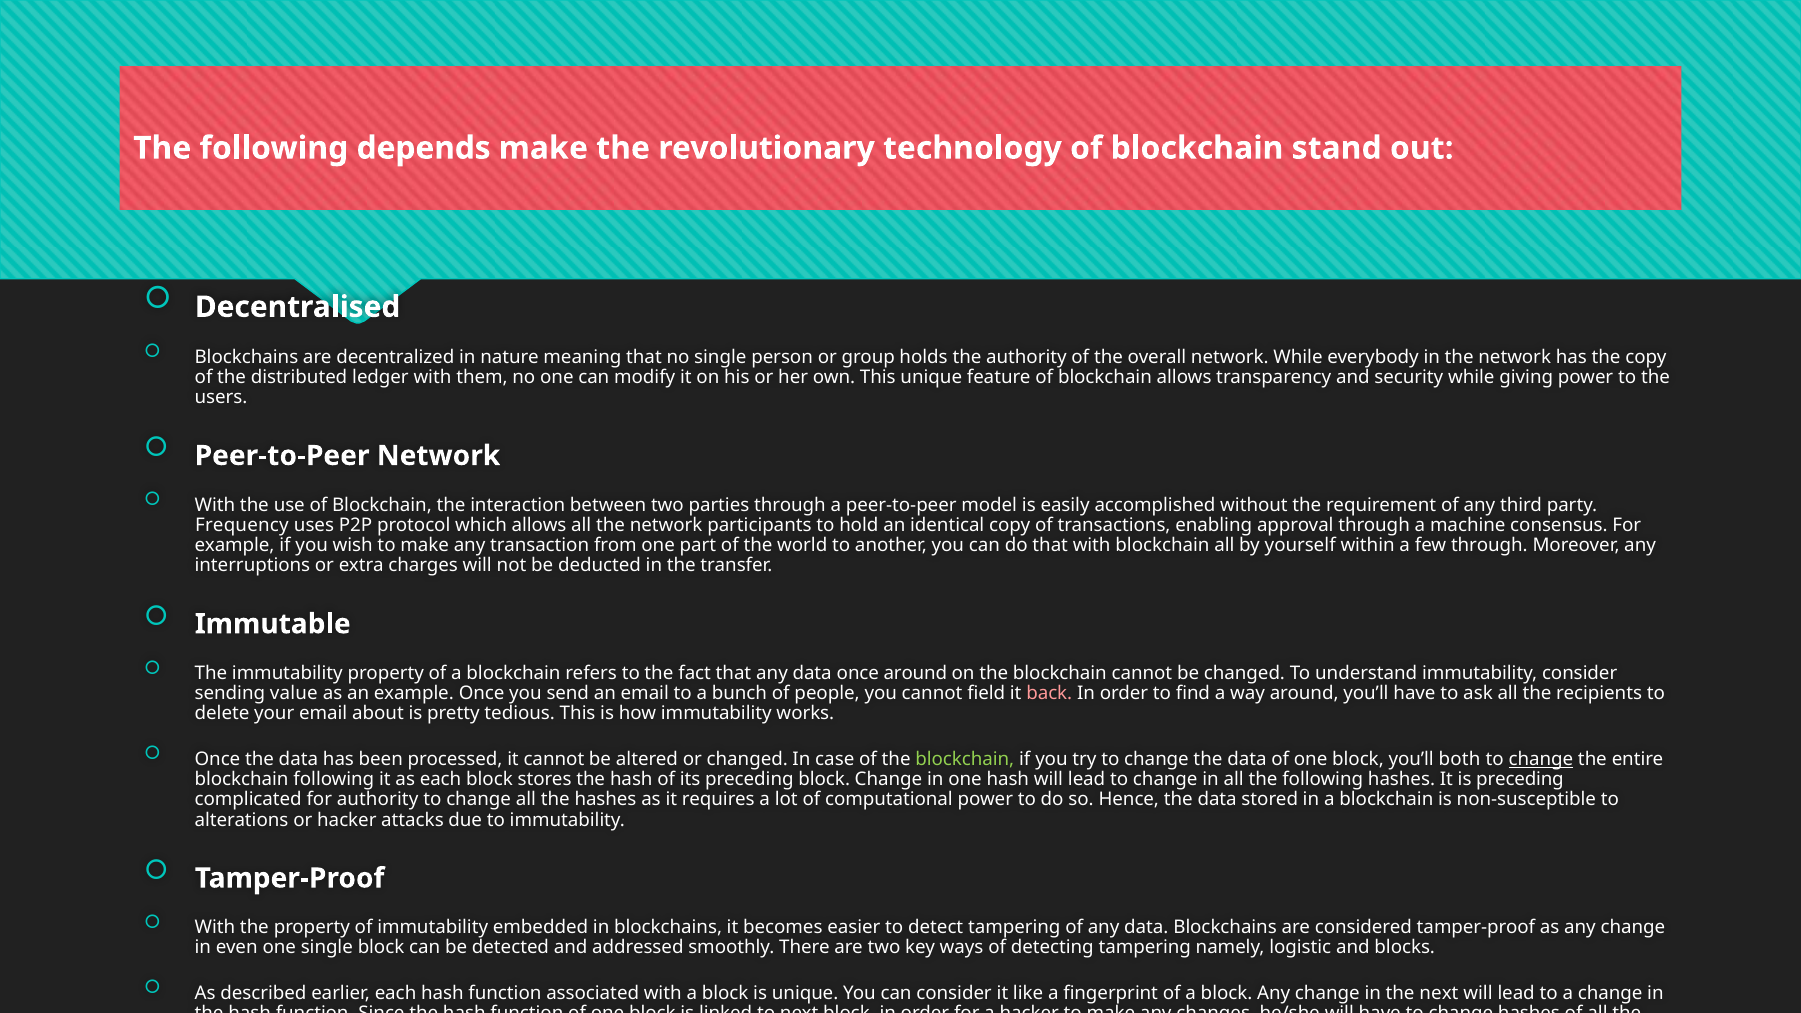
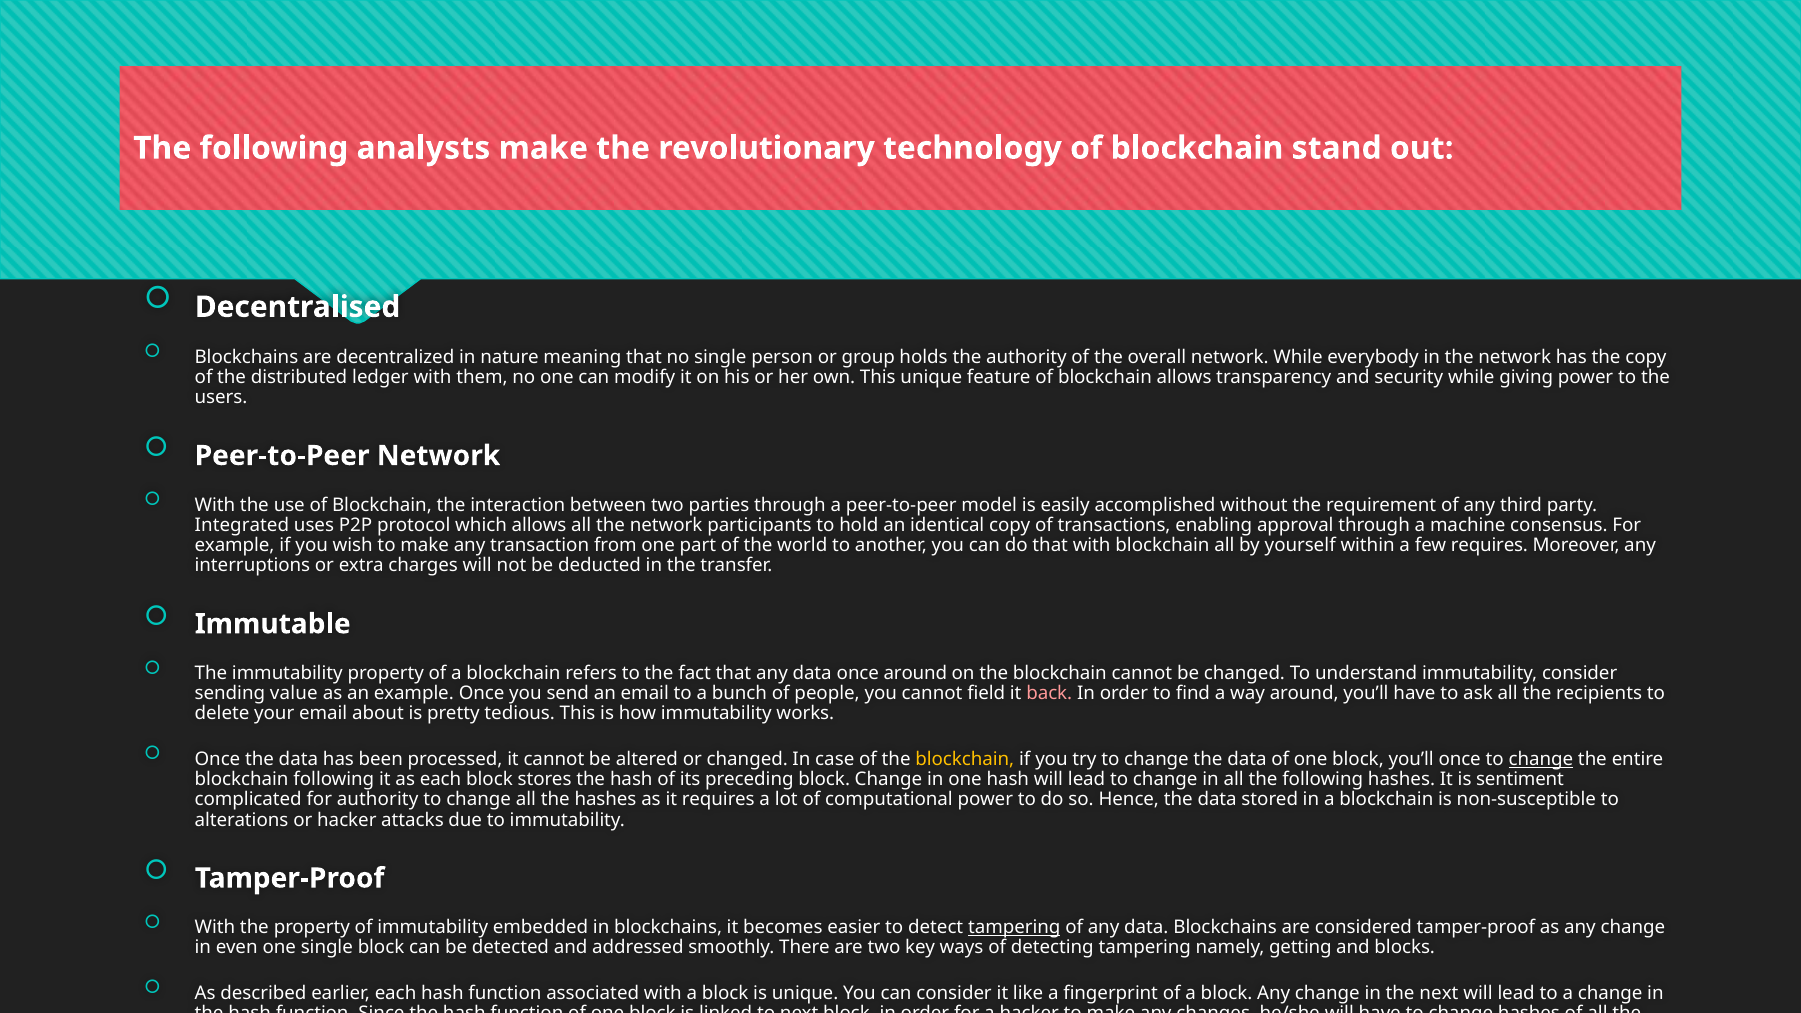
depends: depends -> analysts
Frequency: Frequency -> Integrated
few through: through -> requires
blockchain at (965, 759) colour: light green -> yellow
you’ll both: both -> once
is preceding: preceding -> sentiment
tampering at (1014, 927) underline: none -> present
logistic: logistic -> getting
